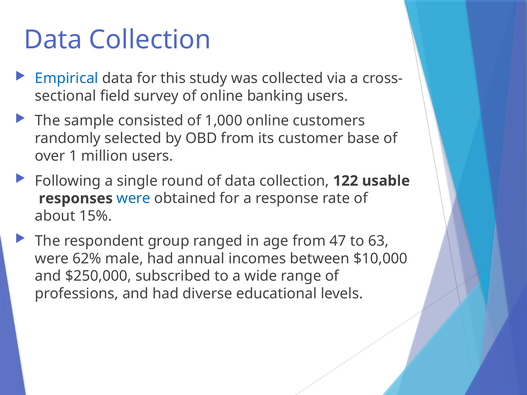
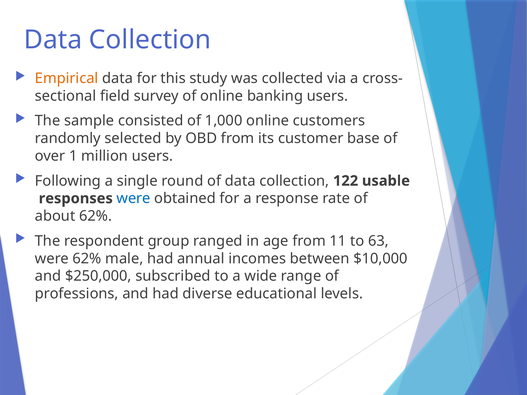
Empirical colour: blue -> orange
about 15%: 15% -> 62%
47: 47 -> 11
